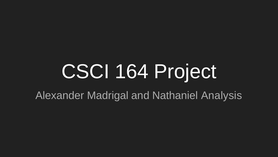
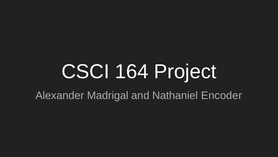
Analysis: Analysis -> Encoder
